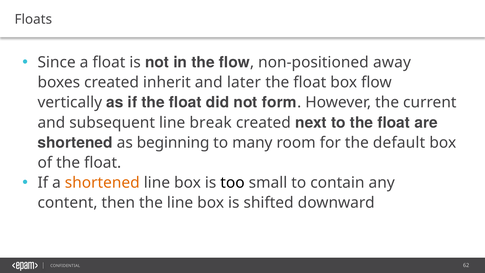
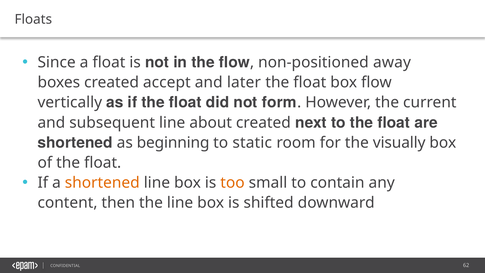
inherit: inherit -> accept
break: break -> about
many: many -> static
default: default -> visually
too colour: black -> orange
